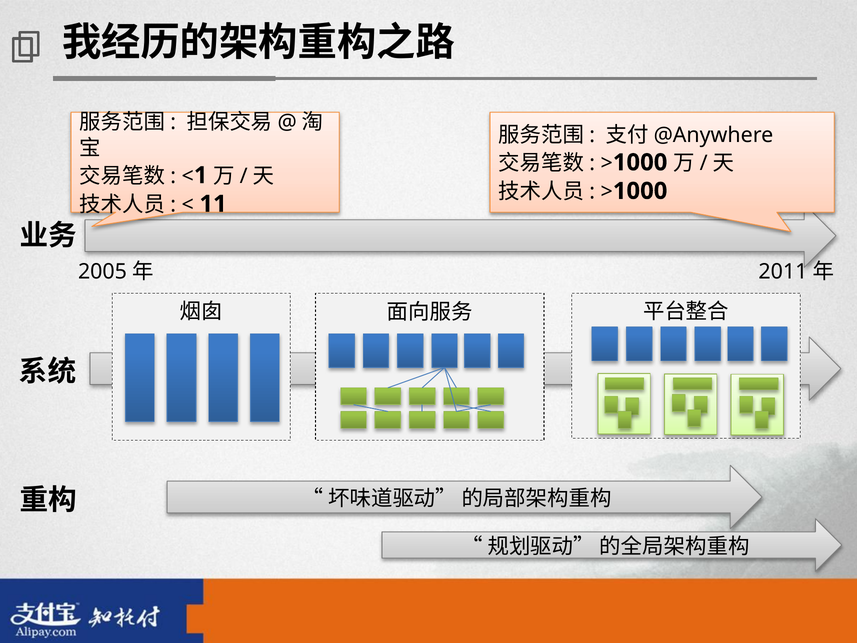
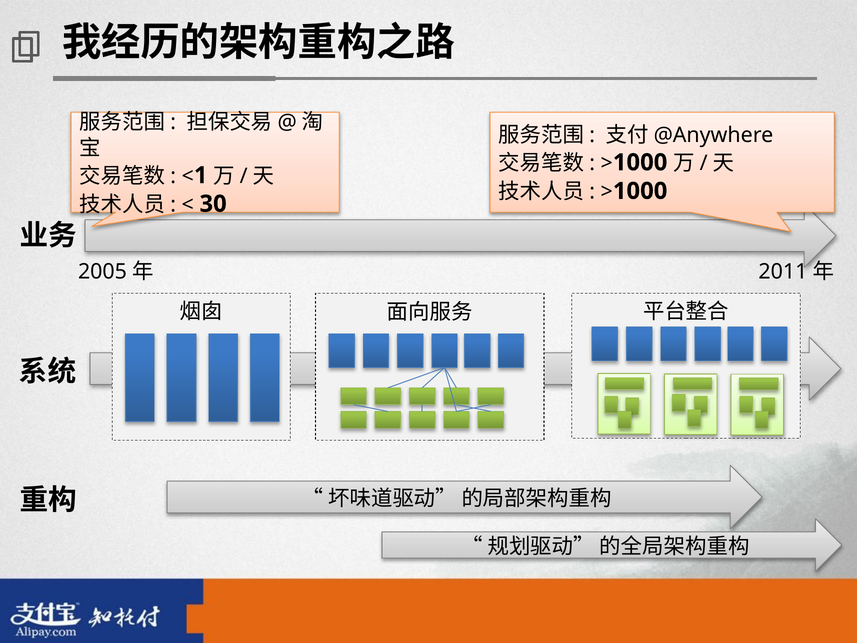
11: 11 -> 30
